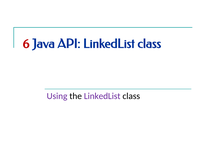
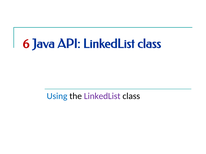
Using colour: purple -> blue
